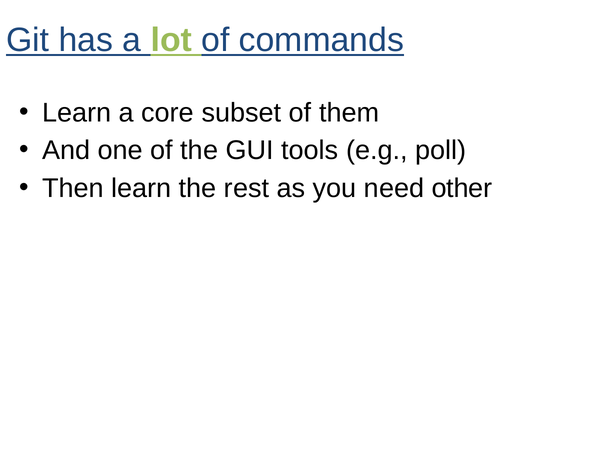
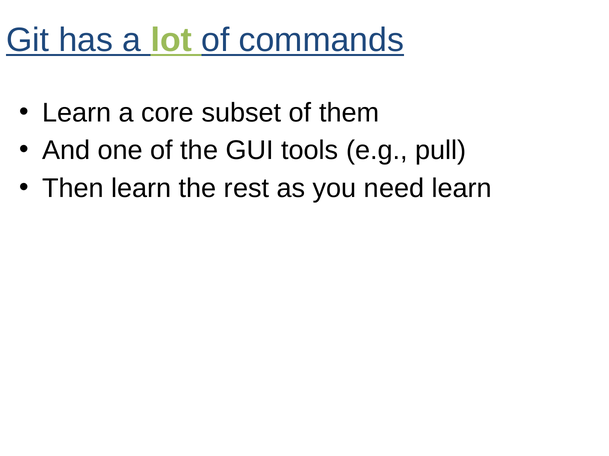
poll: poll -> pull
need other: other -> learn
